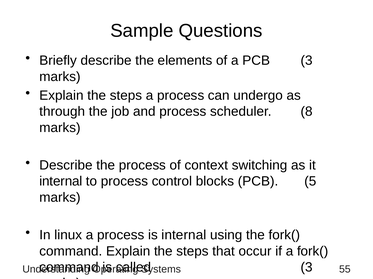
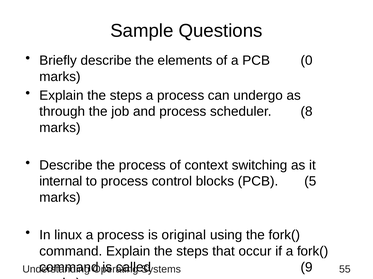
PCB 3: 3 -> 0
is internal: internal -> original
3 at (307, 268): 3 -> 9
